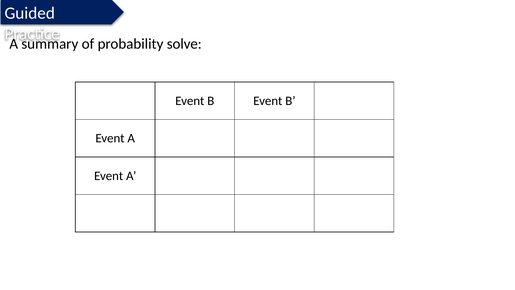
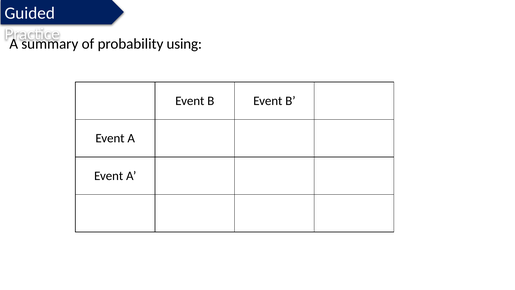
solve: solve -> using
